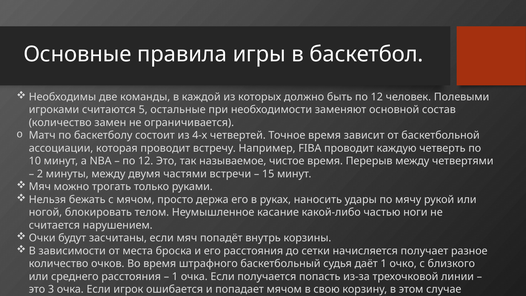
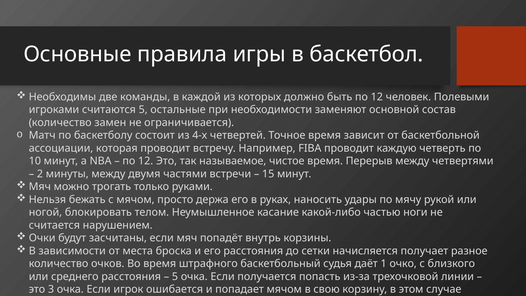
1 at (175, 277): 1 -> 5
